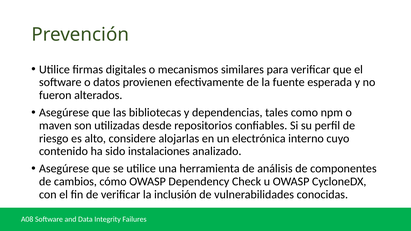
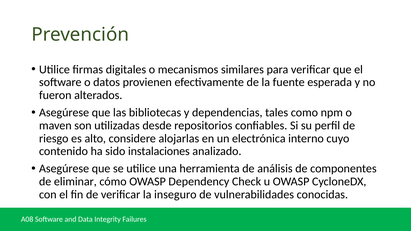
cambios: cambios -> eliminar
inclusión: inclusión -> inseguro
